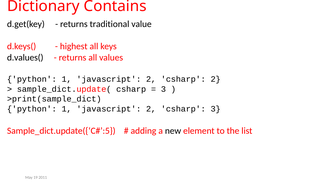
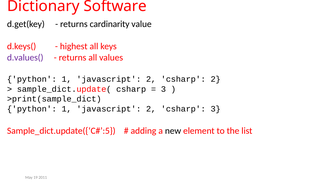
Contains: Contains -> Software
traditional: traditional -> cardinarity
d.values( colour: black -> purple
